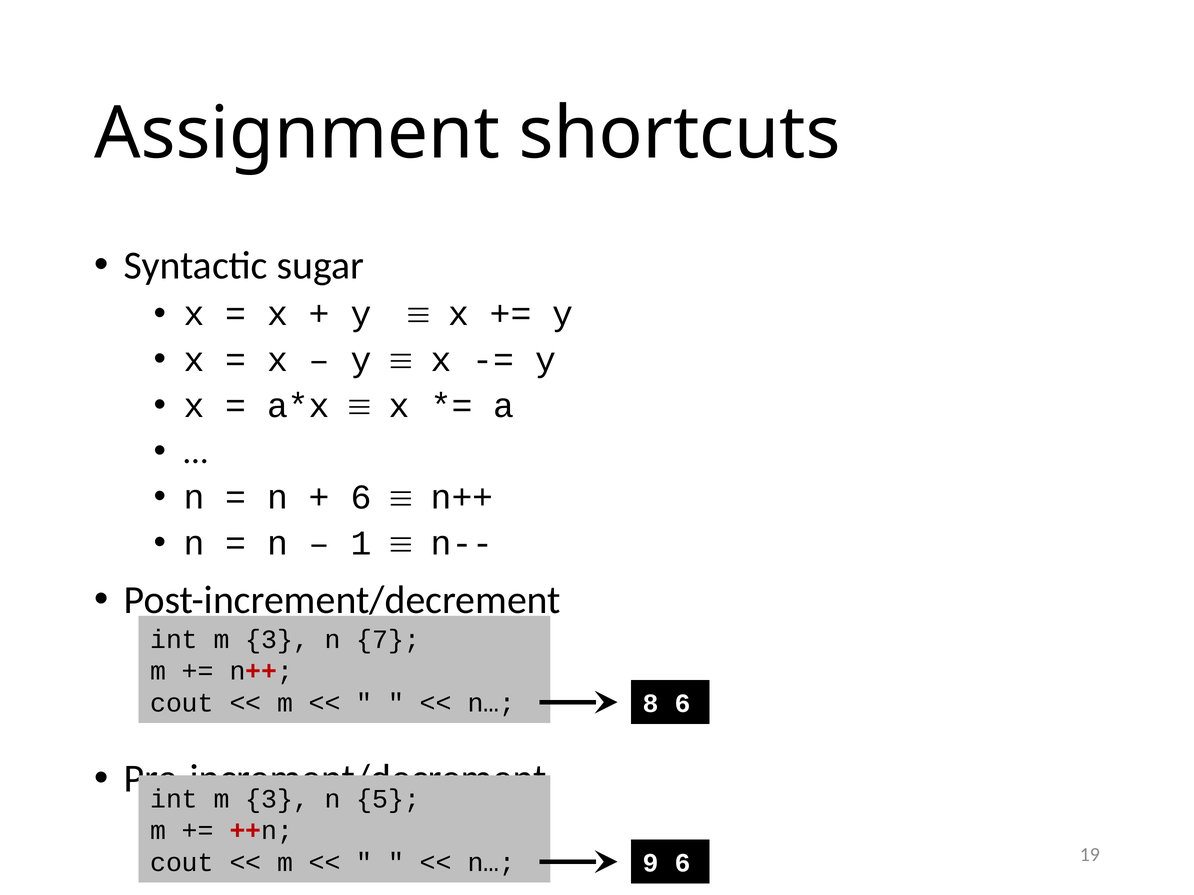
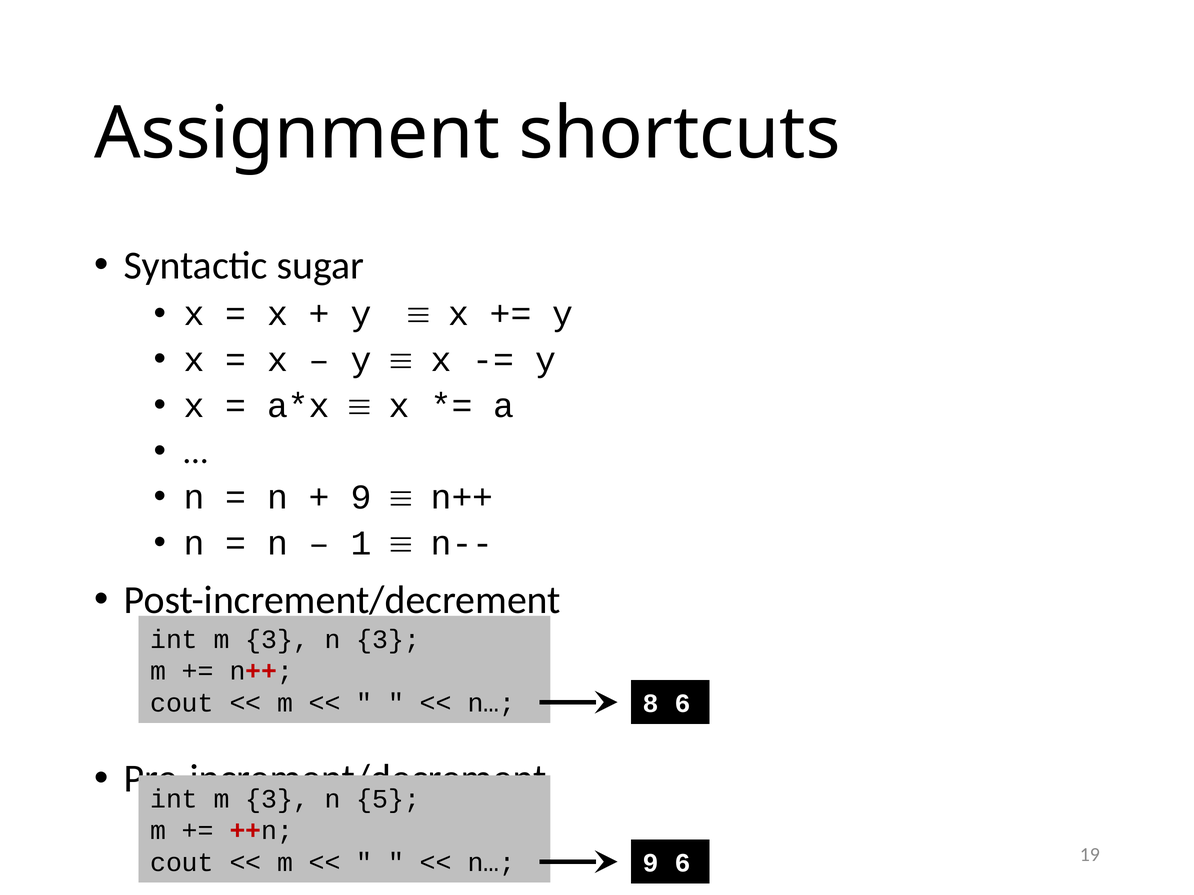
6 at (361, 498): 6 -> 9
n 7: 7 -> 3
